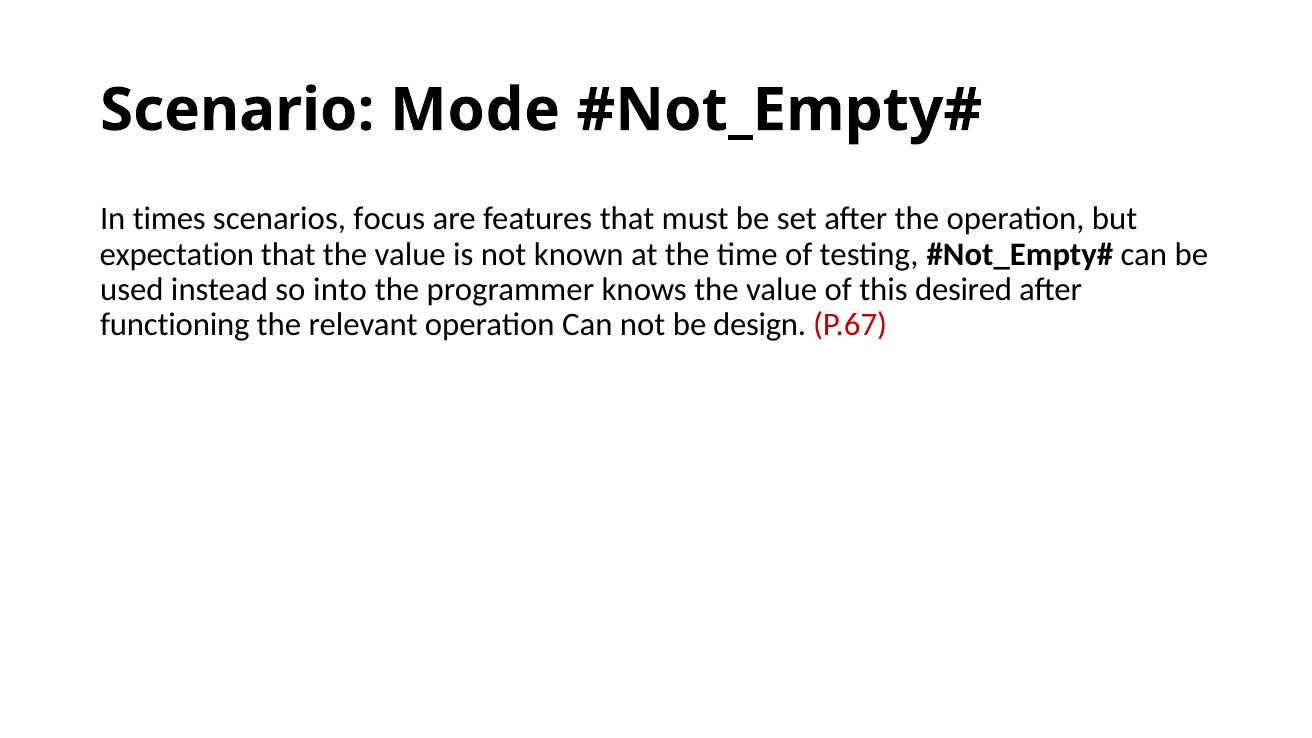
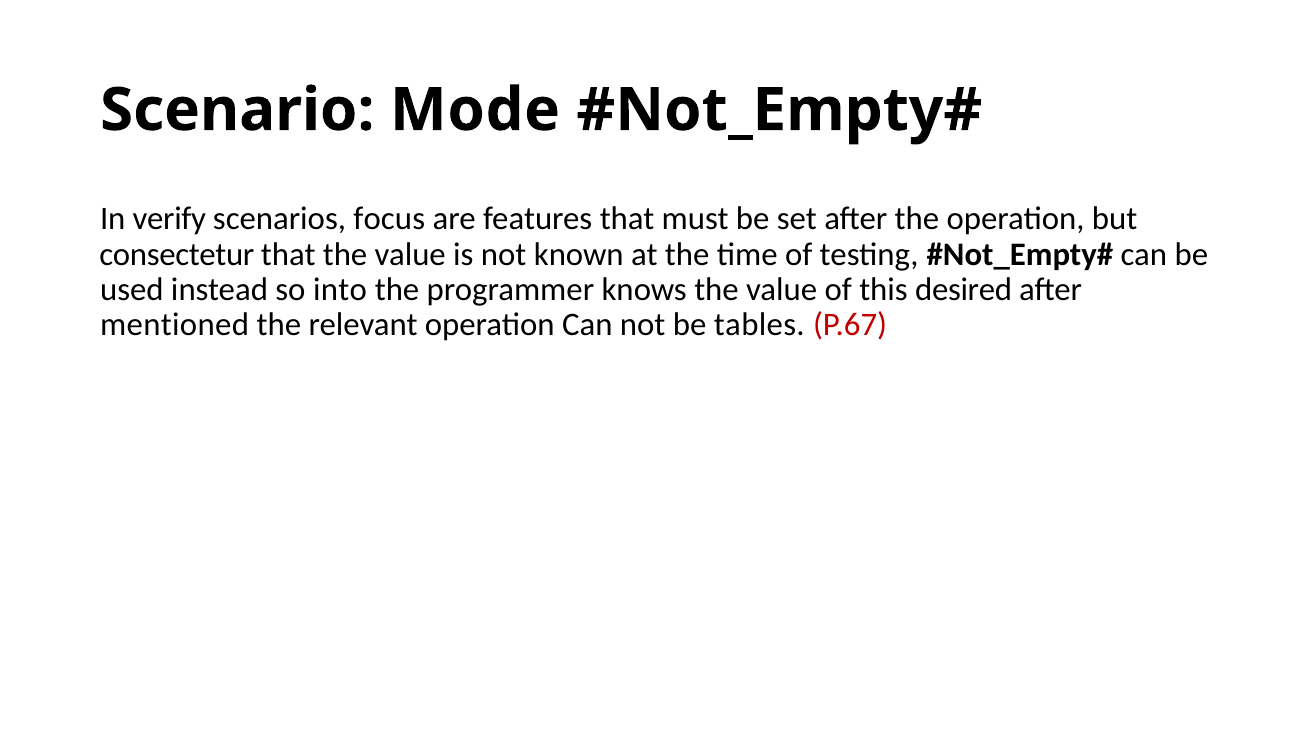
times: times -> verify
expectation: expectation -> consectetur
functioning: functioning -> mentioned
design: design -> tables
